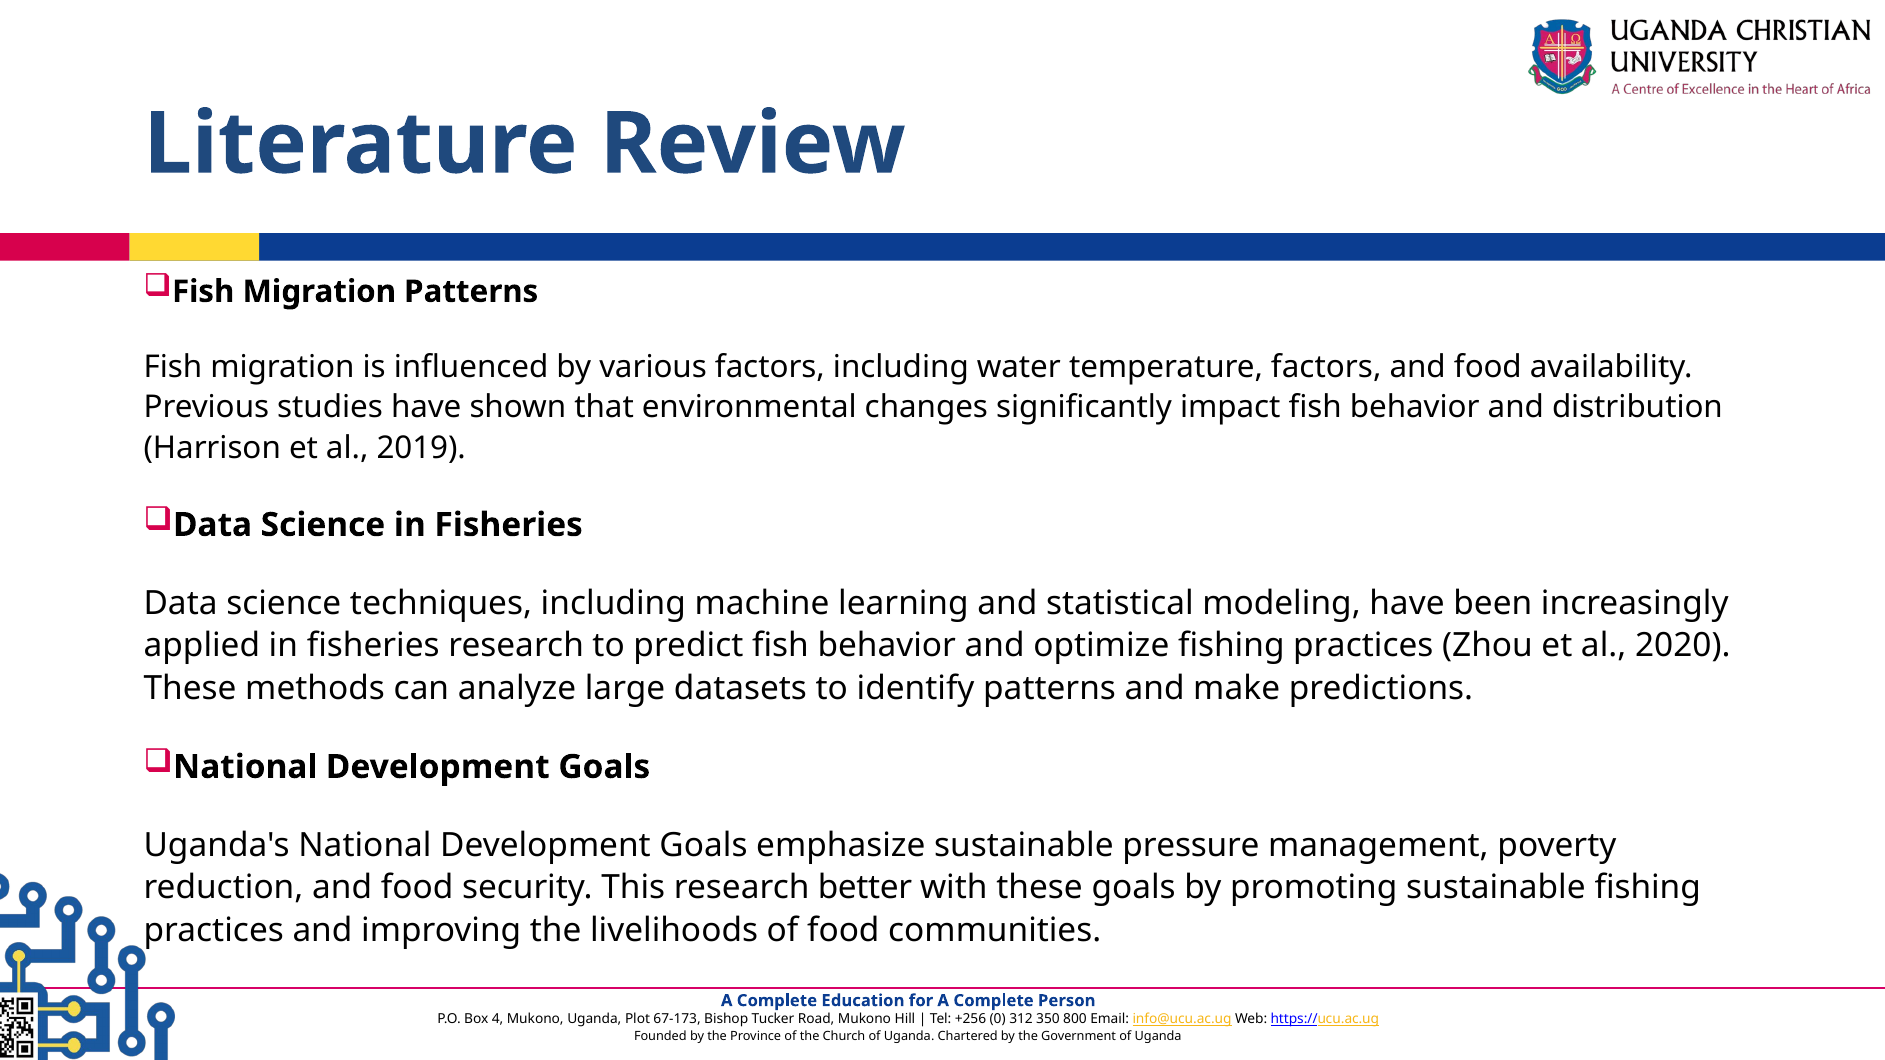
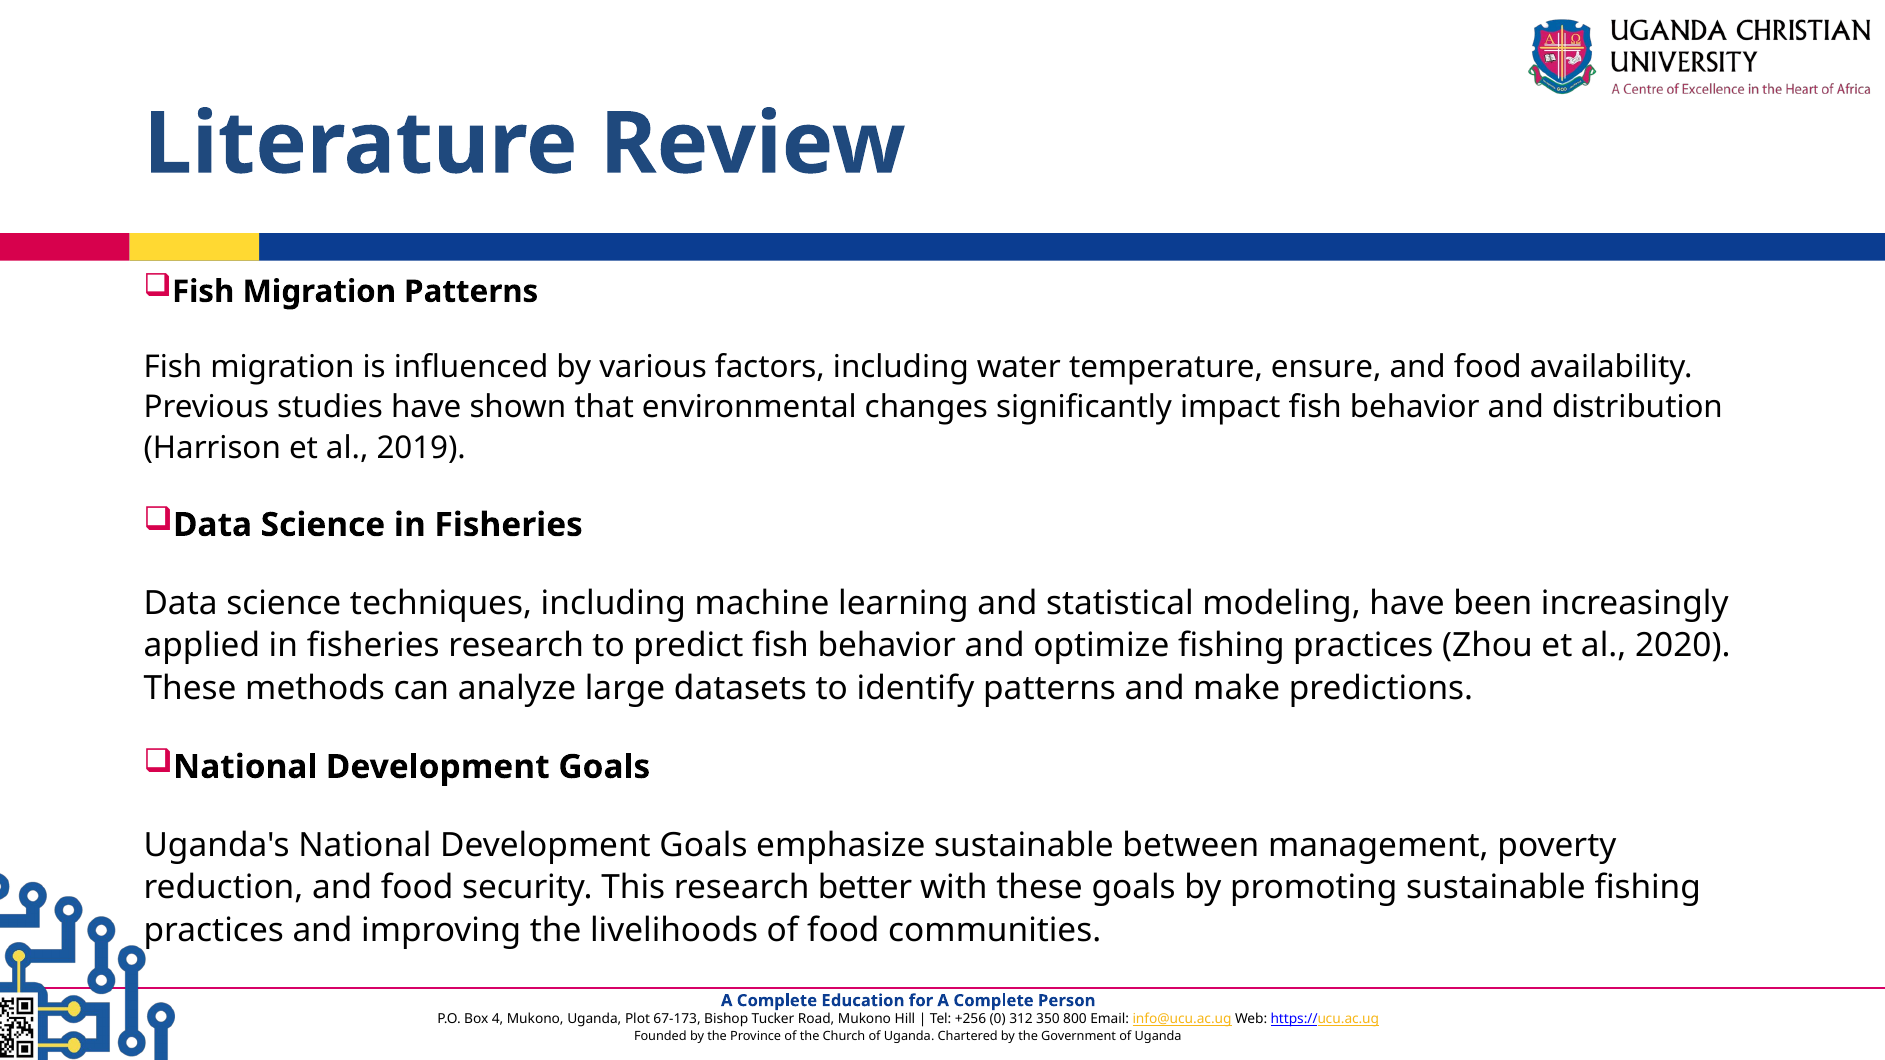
temperature factors: factors -> ensure
pressure: pressure -> between
